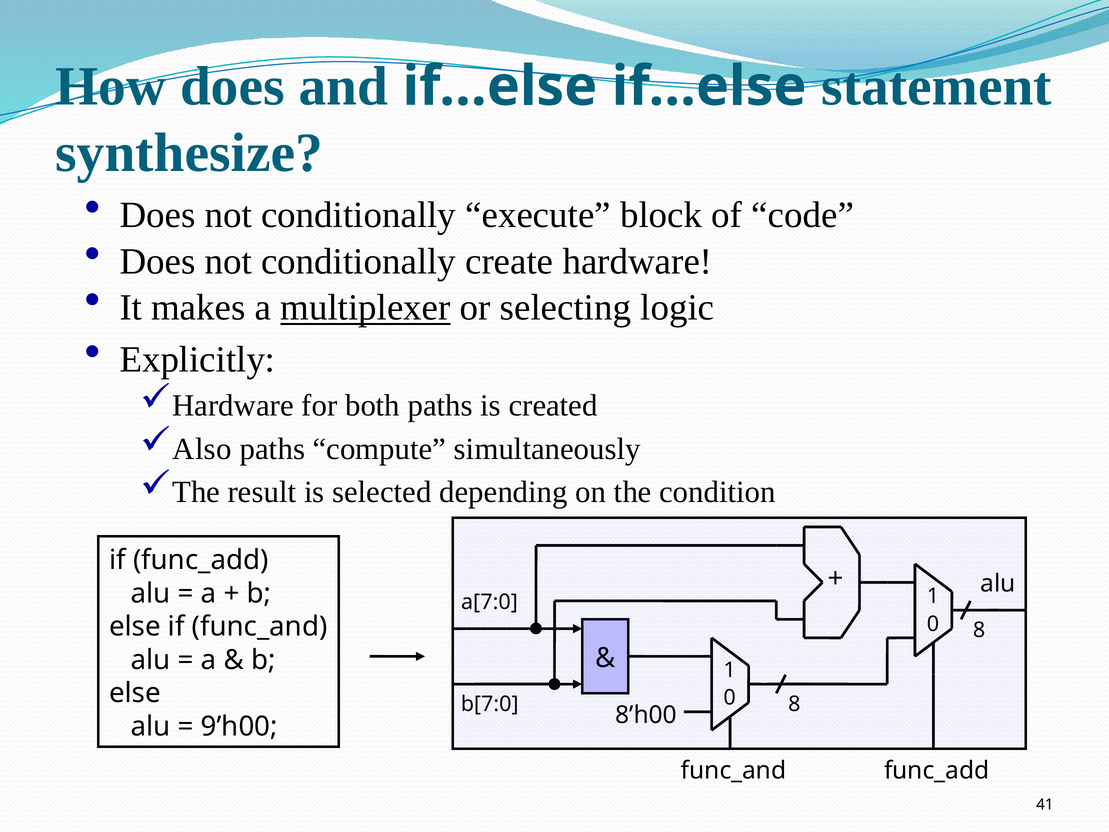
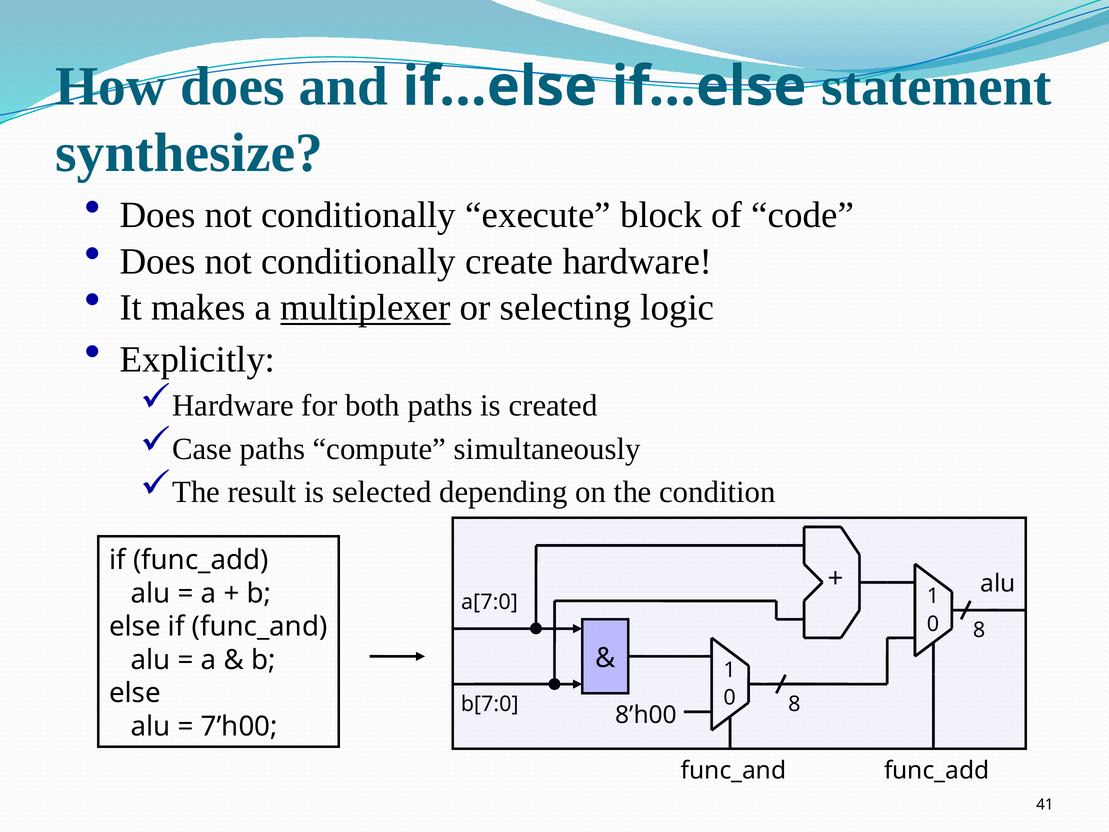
Also: Also -> Case
9’h00: 9’h00 -> 7’h00
